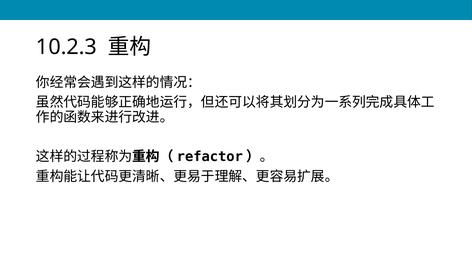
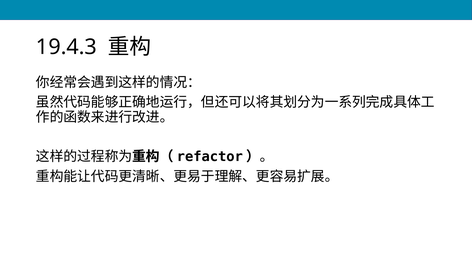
10.2.3: 10.2.3 -> 19.4.3
